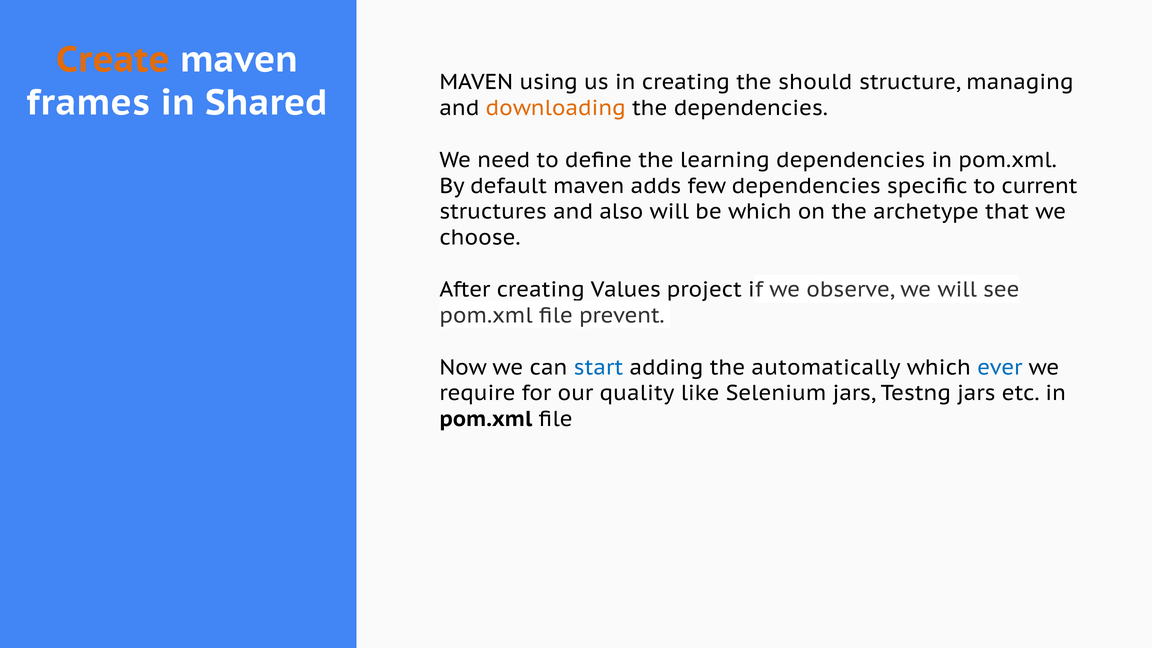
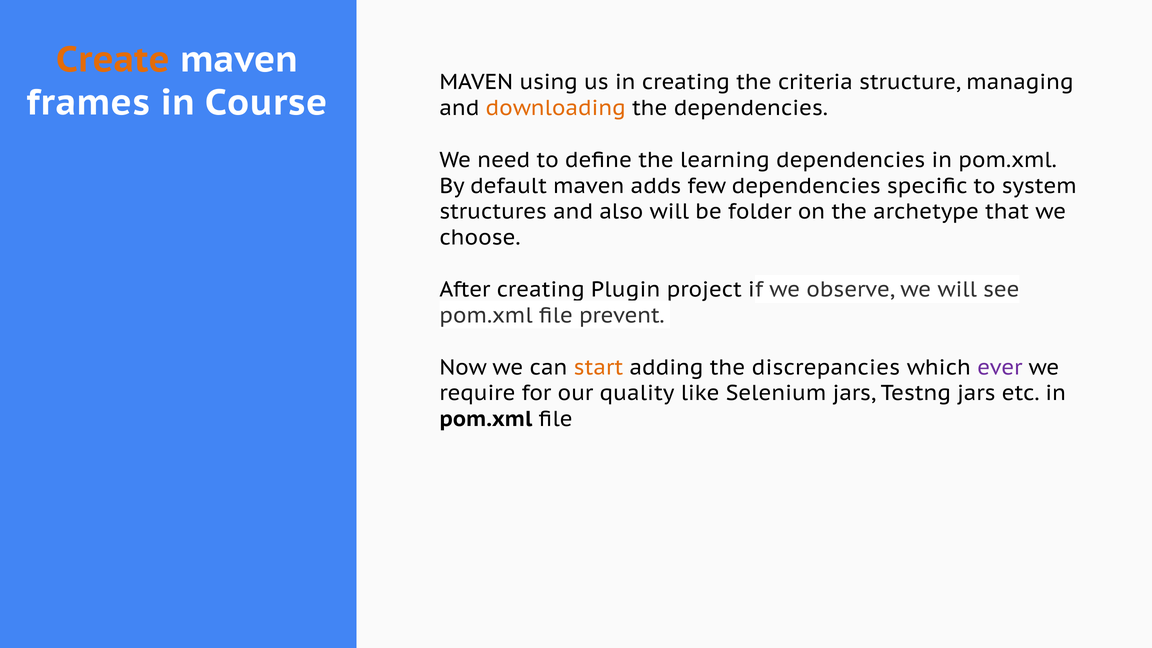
should: should -> criteria
Shared: Shared -> Course
current: current -> system
be which: which -> folder
Values: Values -> Plugin
start colour: blue -> orange
automatically: automatically -> discrepancies
ever colour: blue -> purple
